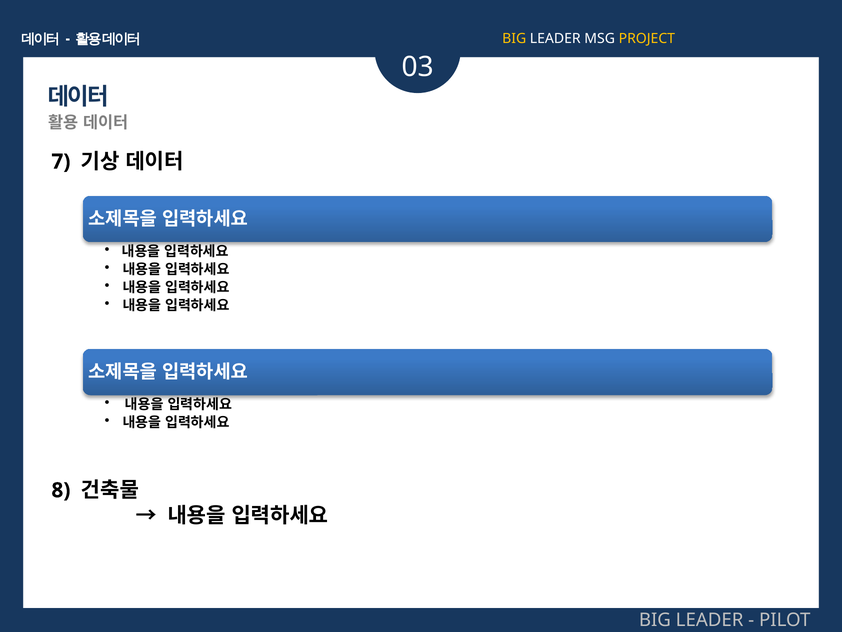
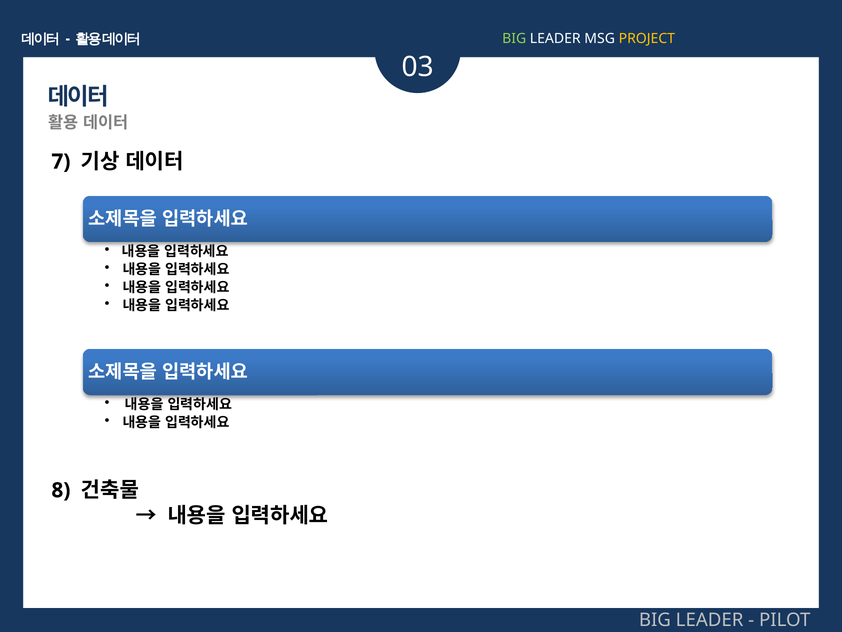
BIG at (514, 39) colour: yellow -> light green
